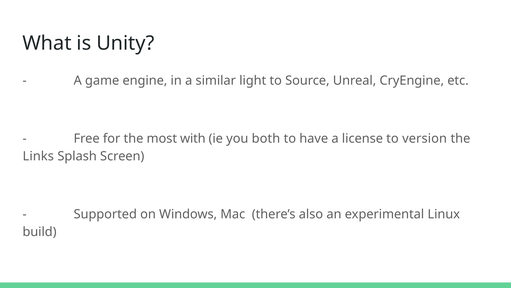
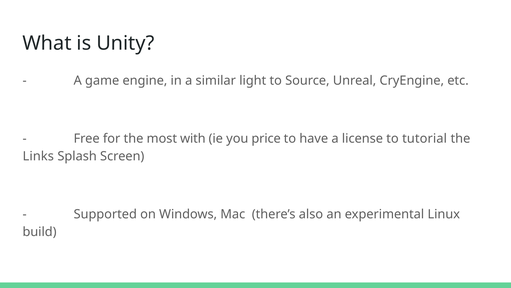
both: both -> price
version: version -> tutorial
